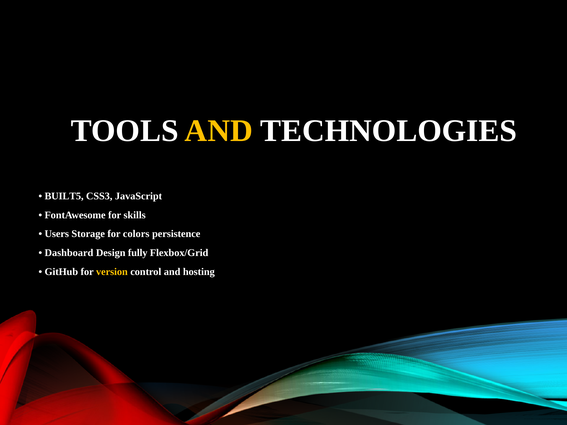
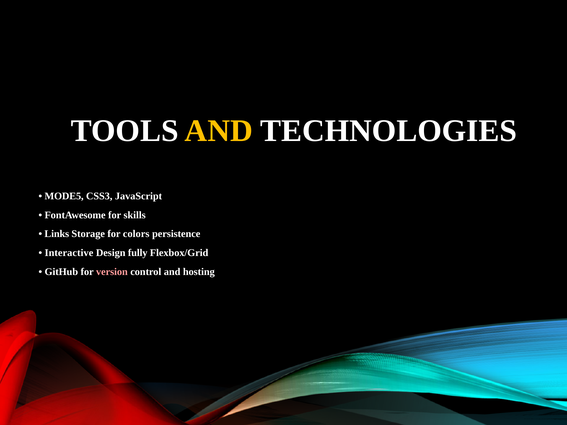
BUILT5: BUILT5 -> MODE5
Users: Users -> Links
Dashboard: Dashboard -> Interactive
version colour: yellow -> pink
